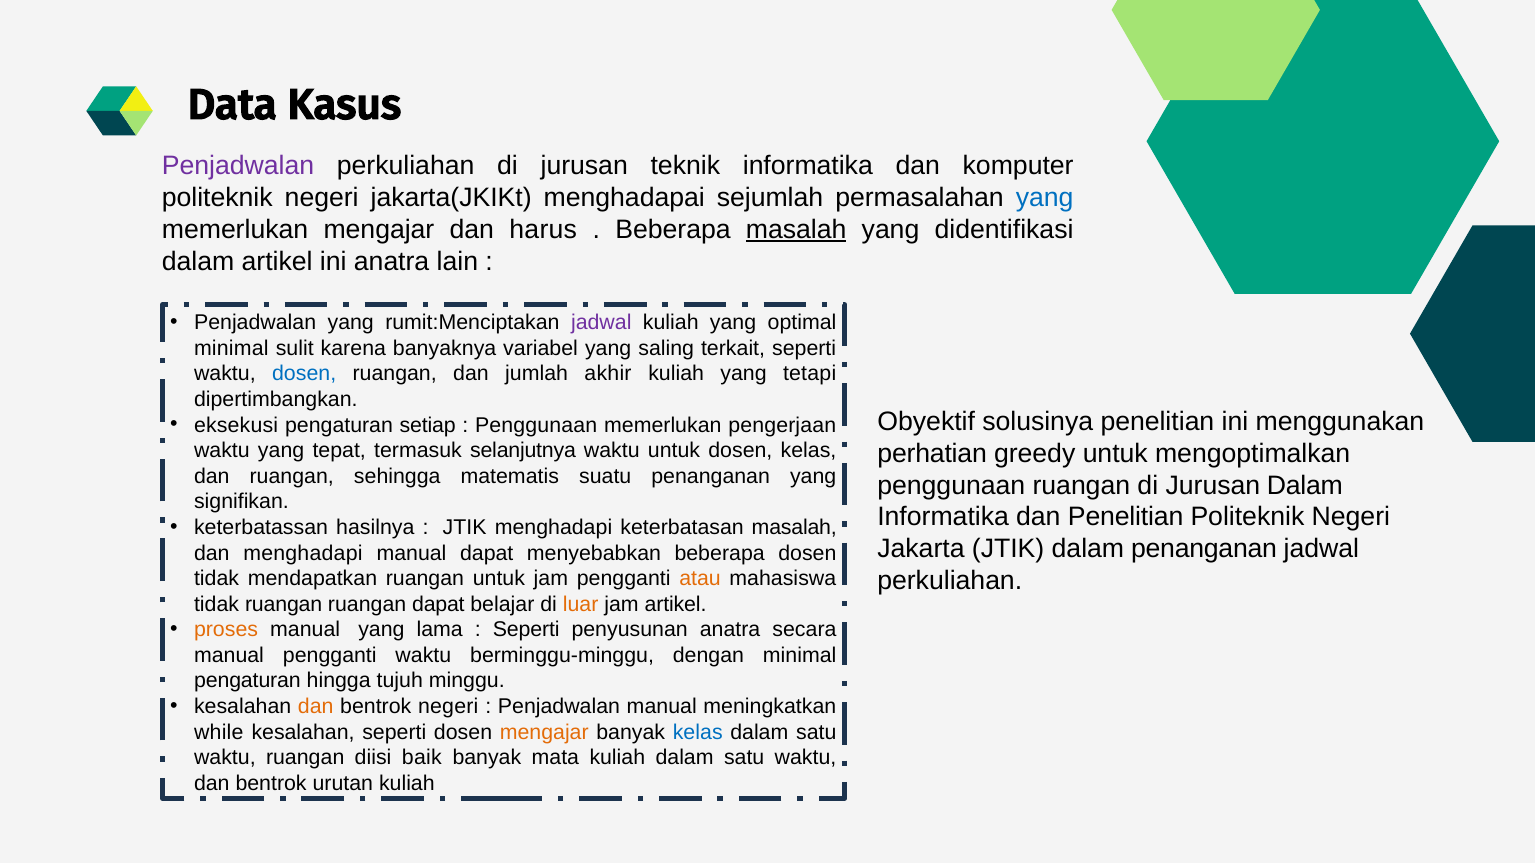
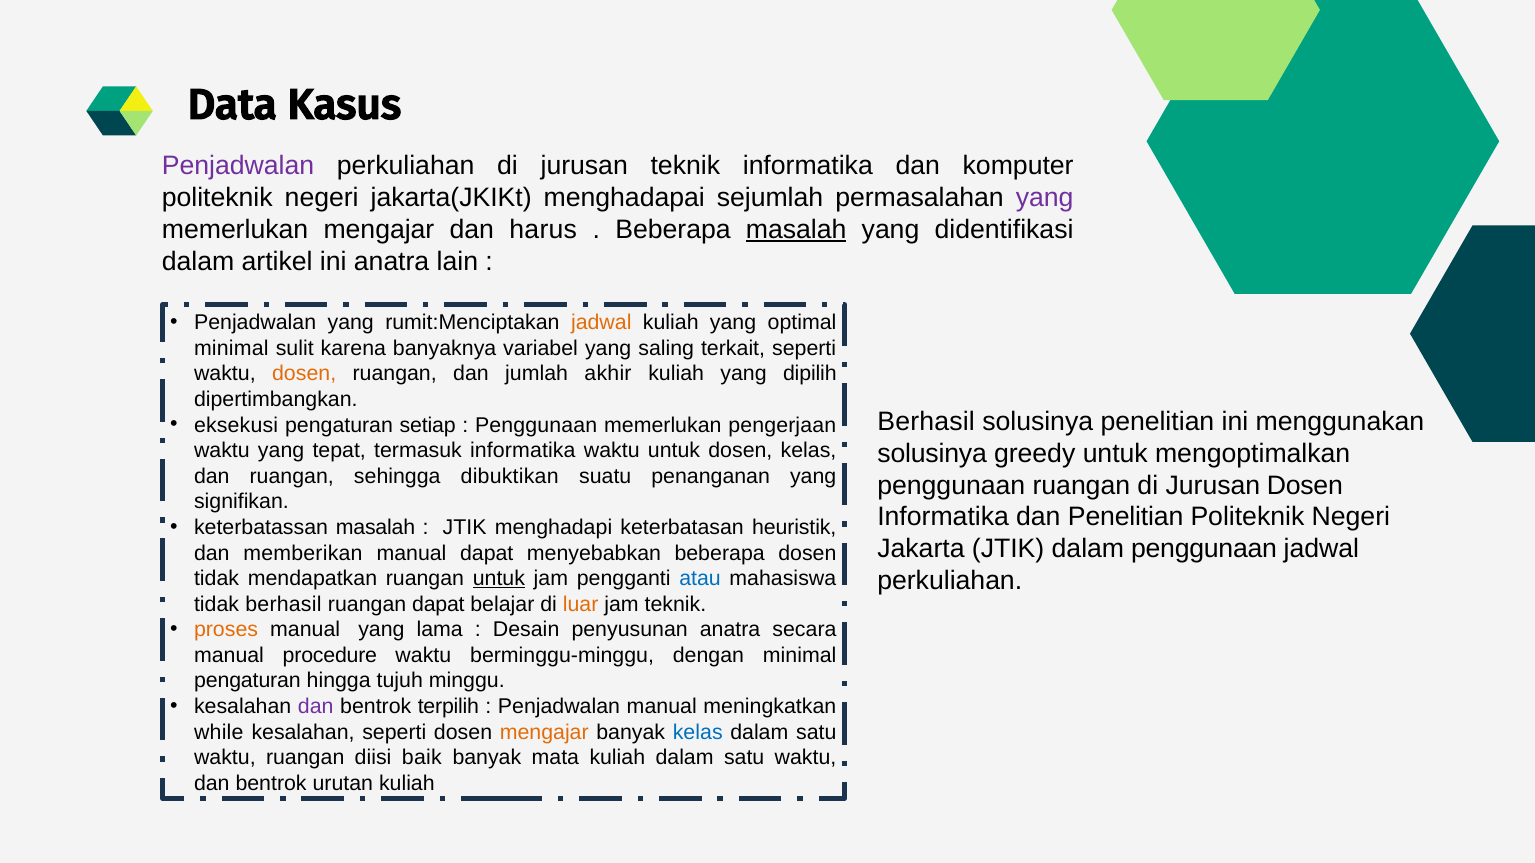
yang at (1045, 198) colour: blue -> purple
jadwal at (601, 323) colour: purple -> orange
dosen at (304, 374) colour: blue -> orange
tetapi: tetapi -> dipilih
Obyektif at (926, 422): Obyektif -> Berhasil
termasuk selanjutnya: selanjutnya -> informatika
perhatian at (932, 453): perhatian -> solusinya
matematis: matematis -> dibuktikan
Jurusan Dalam: Dalam -> Dosen
keterbatassan hasilnya: hasilnya -> masalah
keterbatasan masalah: masalah -> heuristik
dalam penanganan: penanganan -> penggunaan
dan menghadapi: menghadapi -> memberikan
untuk at (499, 579) underline: none -> present
atau colour: orange -> blue
tidak ruangan: ruangan -> berhasil
jam artikel: artikel -> teknik
Seperti at (526, 630): Seperti -> Desain
manual pengganti: pengganti -> procedure
dan at (316, 707) colour: orange -> purple
bentrok negeri: negeri -> terpilih
